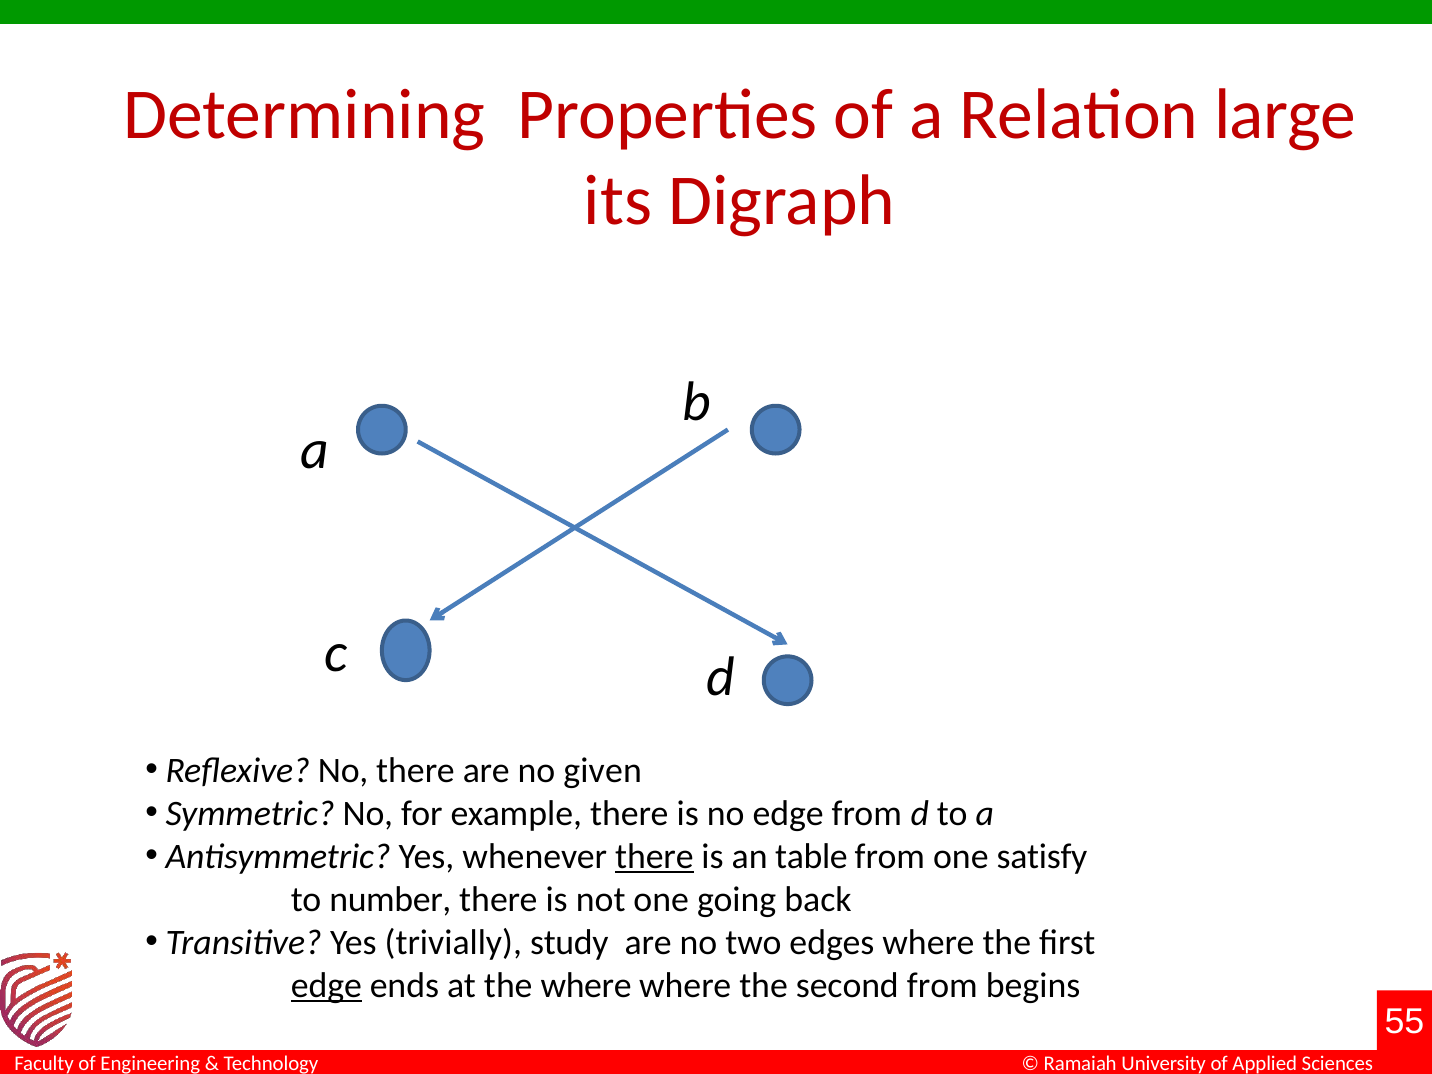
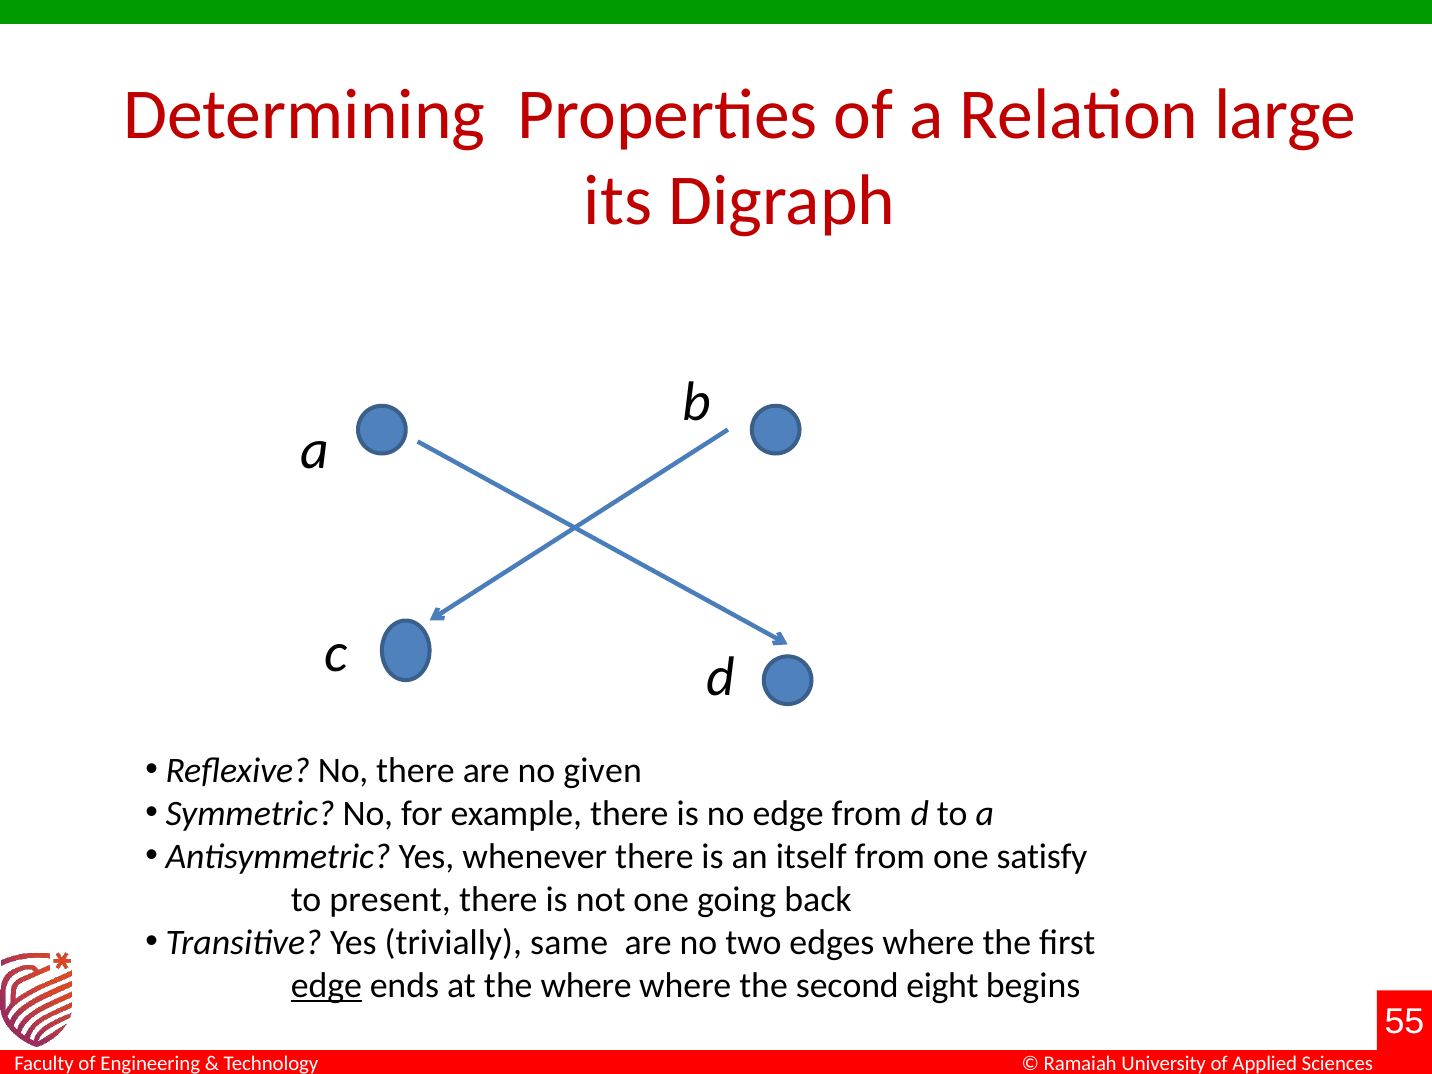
there at (654, 857) underline: present -> none
table: table -> itself
number: number -> present
study: study -> same
second from: from -> eight
